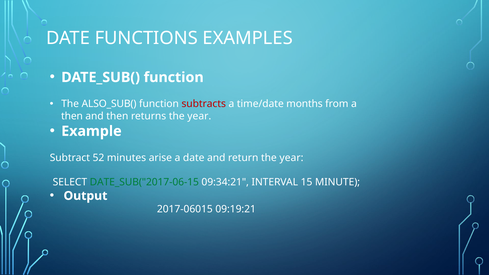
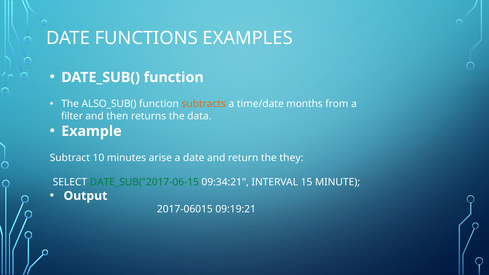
subtracts colour: red -> orange
then at (72, 116): then -> filter
returns the year: year -> data
52: 52 -> 10
return the year: year -> they
